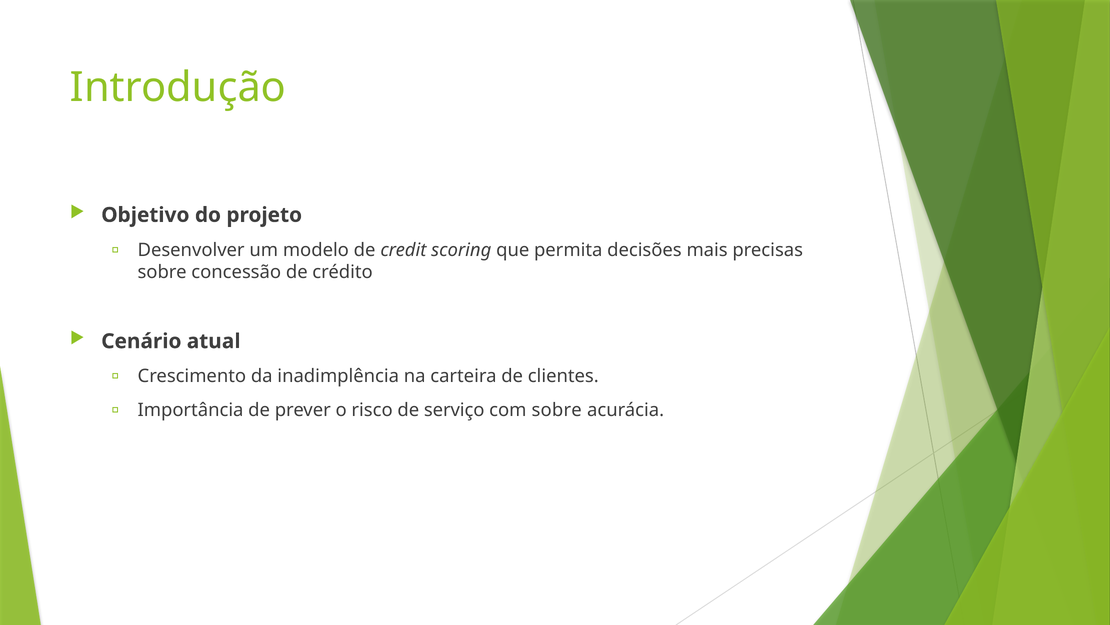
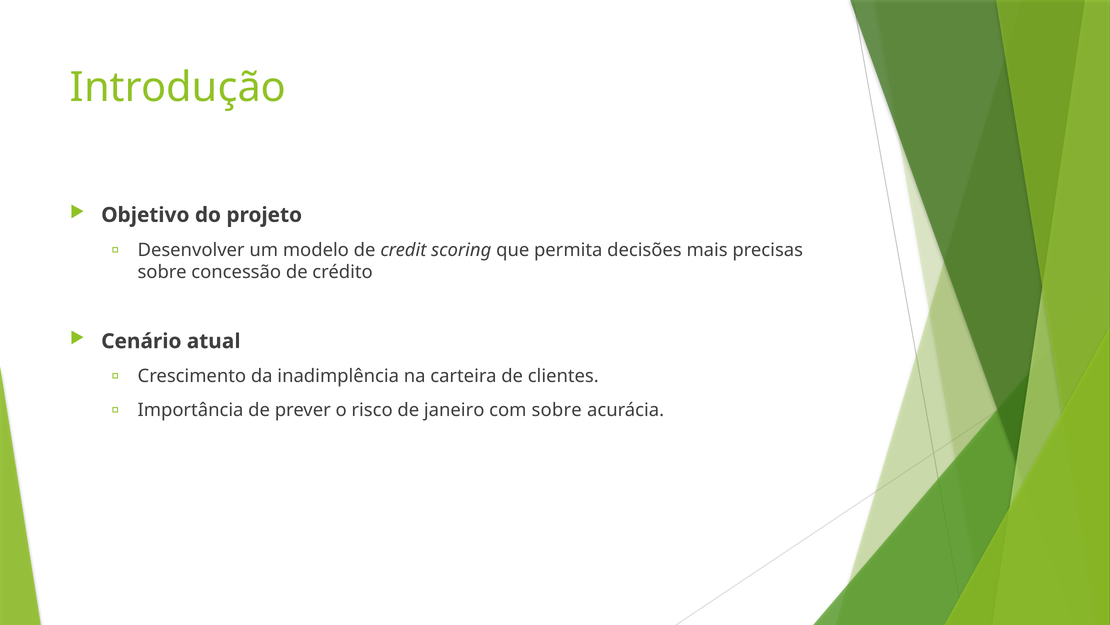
serviço: serviço -> janeiro
